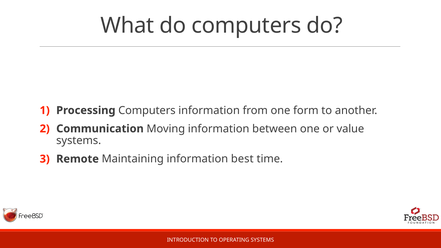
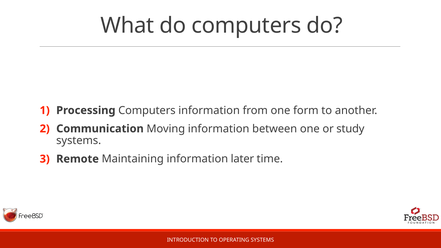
value: value -> study
best: best -> later
